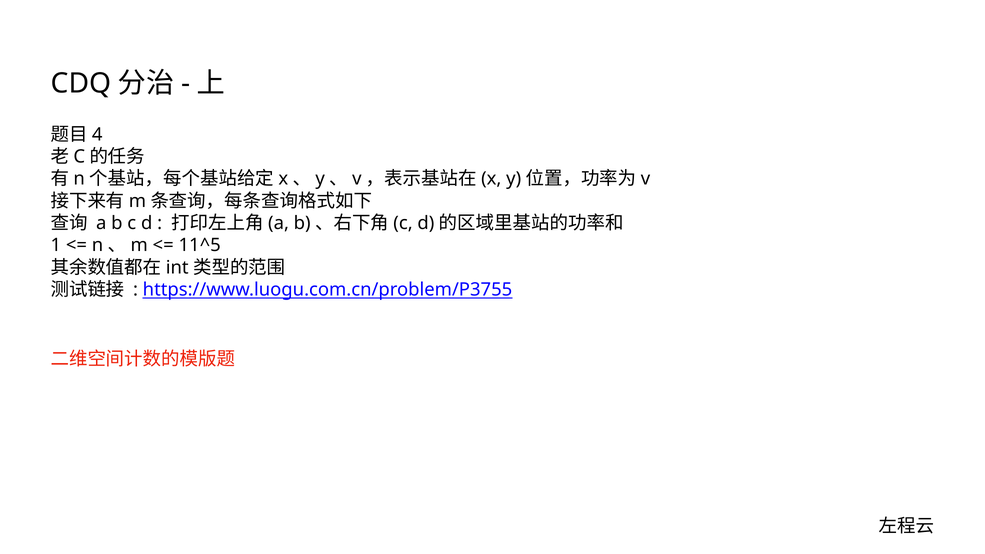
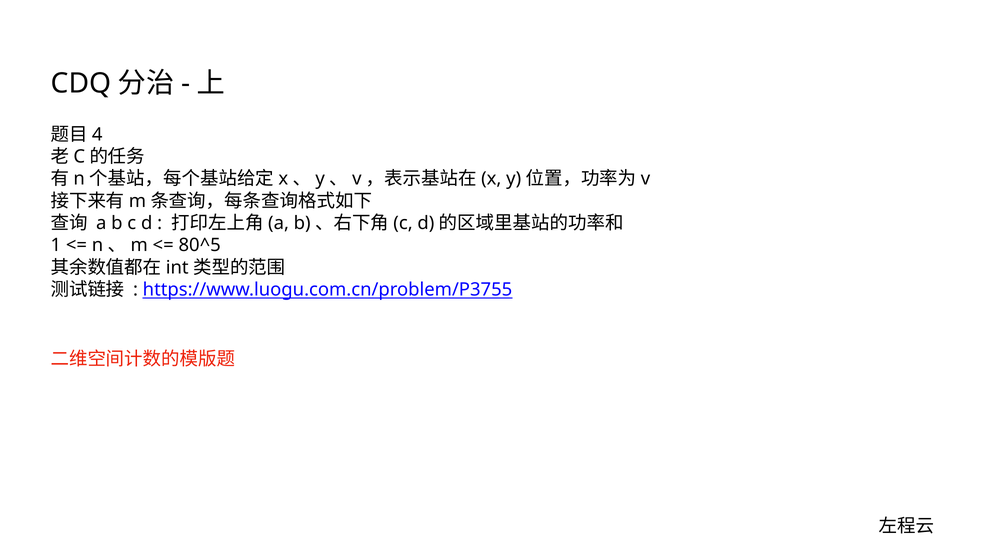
11^5: 11^5 -> 80^5
